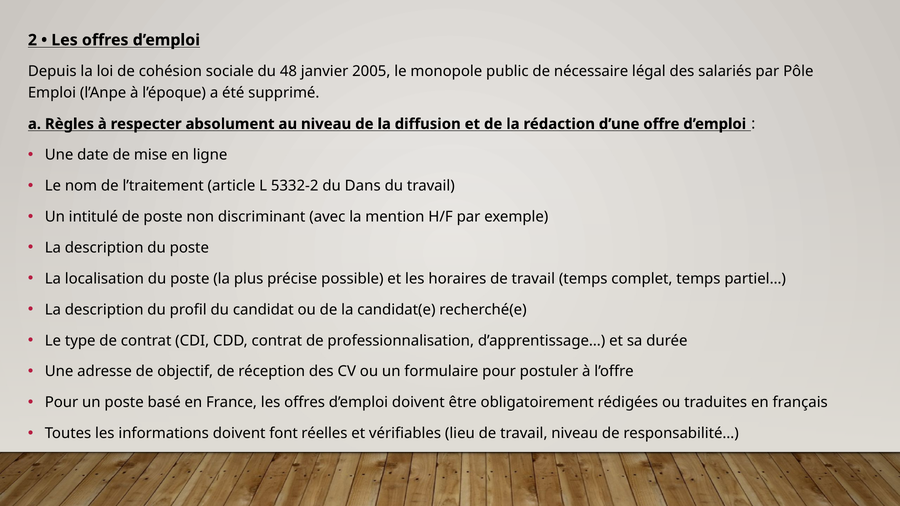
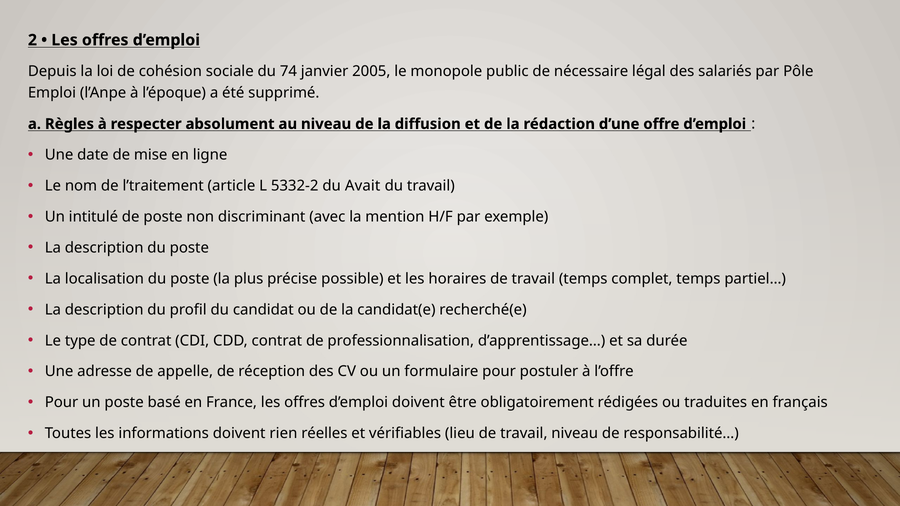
48: 48 -> 74
Dans: Dans -> Avait
objectif: objectif -> appelle
font: font -> rien
